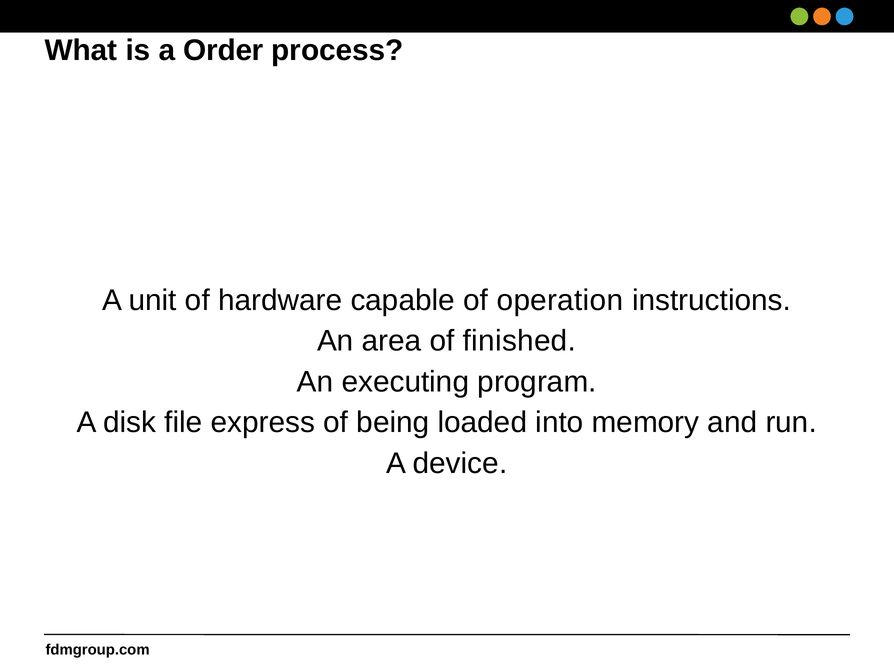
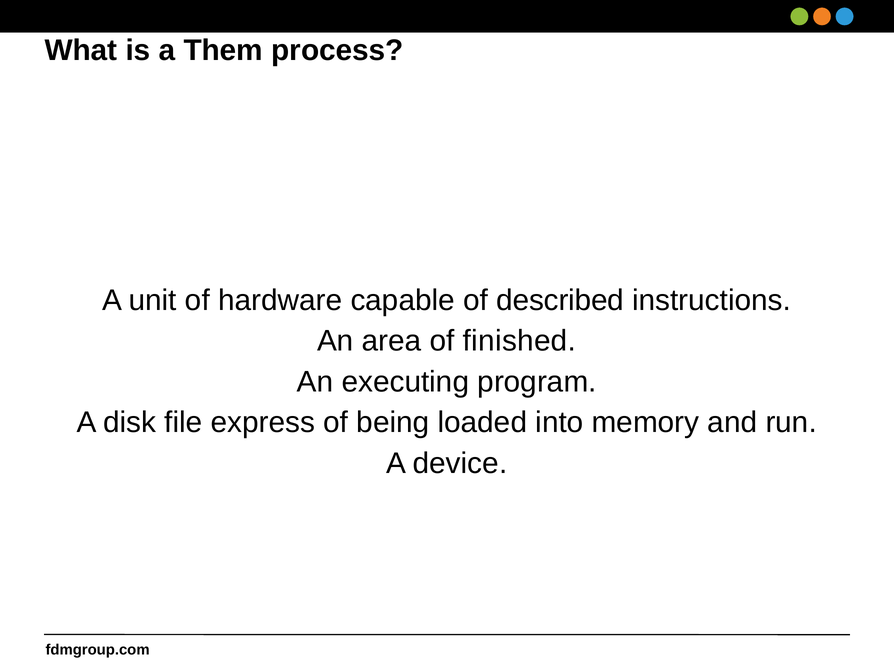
Order: Order -> Them
operation: operation -> described
